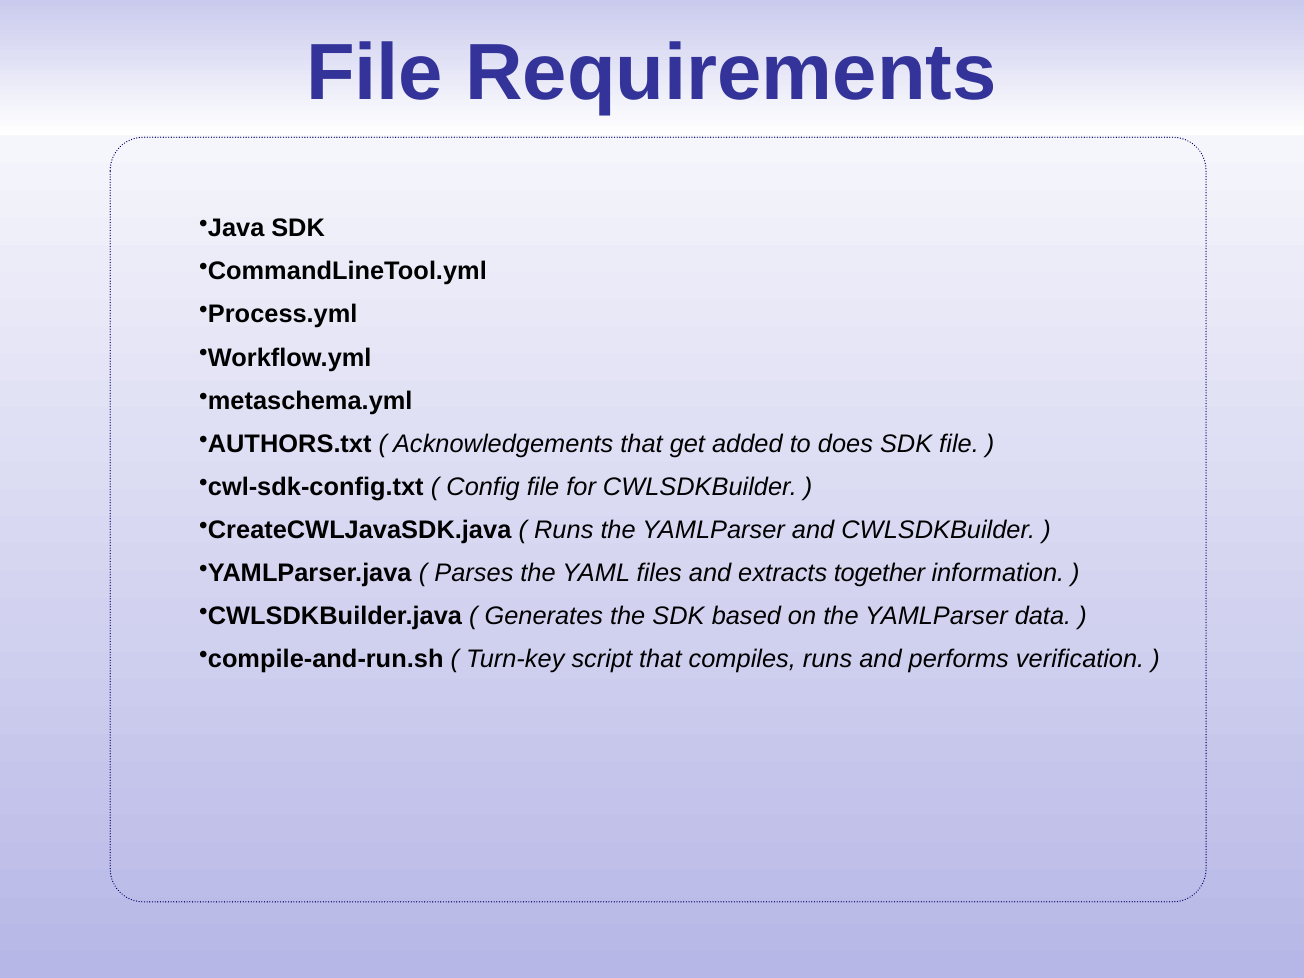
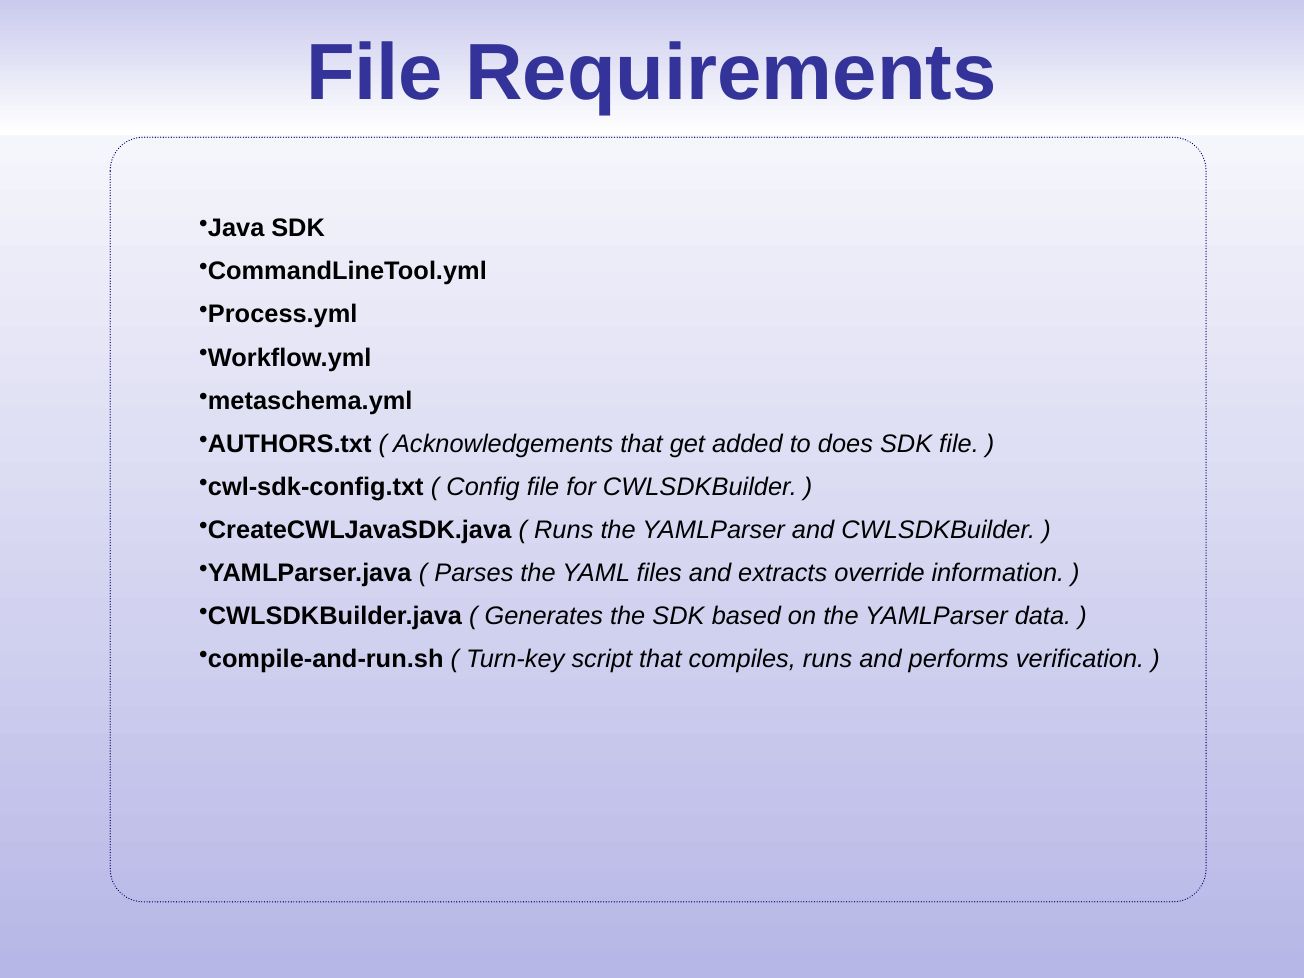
together: together -> override
